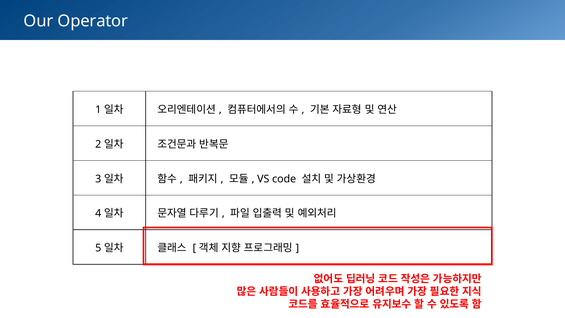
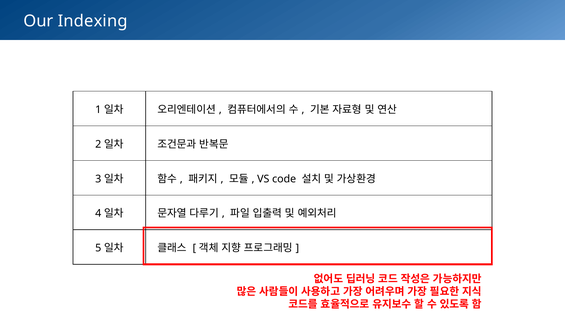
Operator: Operator -> Indexing
